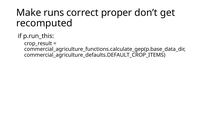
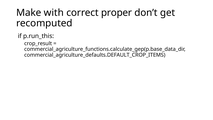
runs: runs -> with
